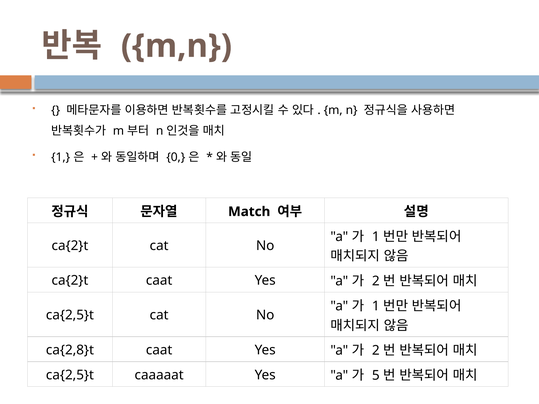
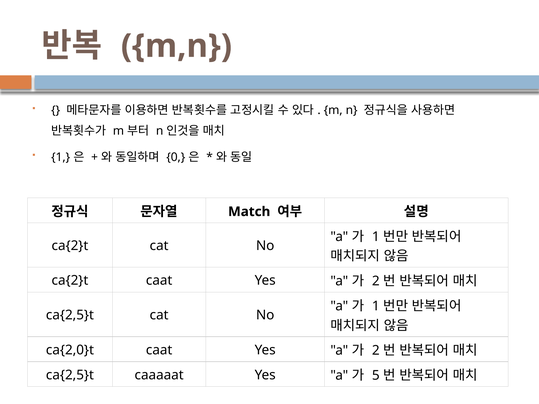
ca{2,8}t: ca{2,8}t -> ca{2,0}t
